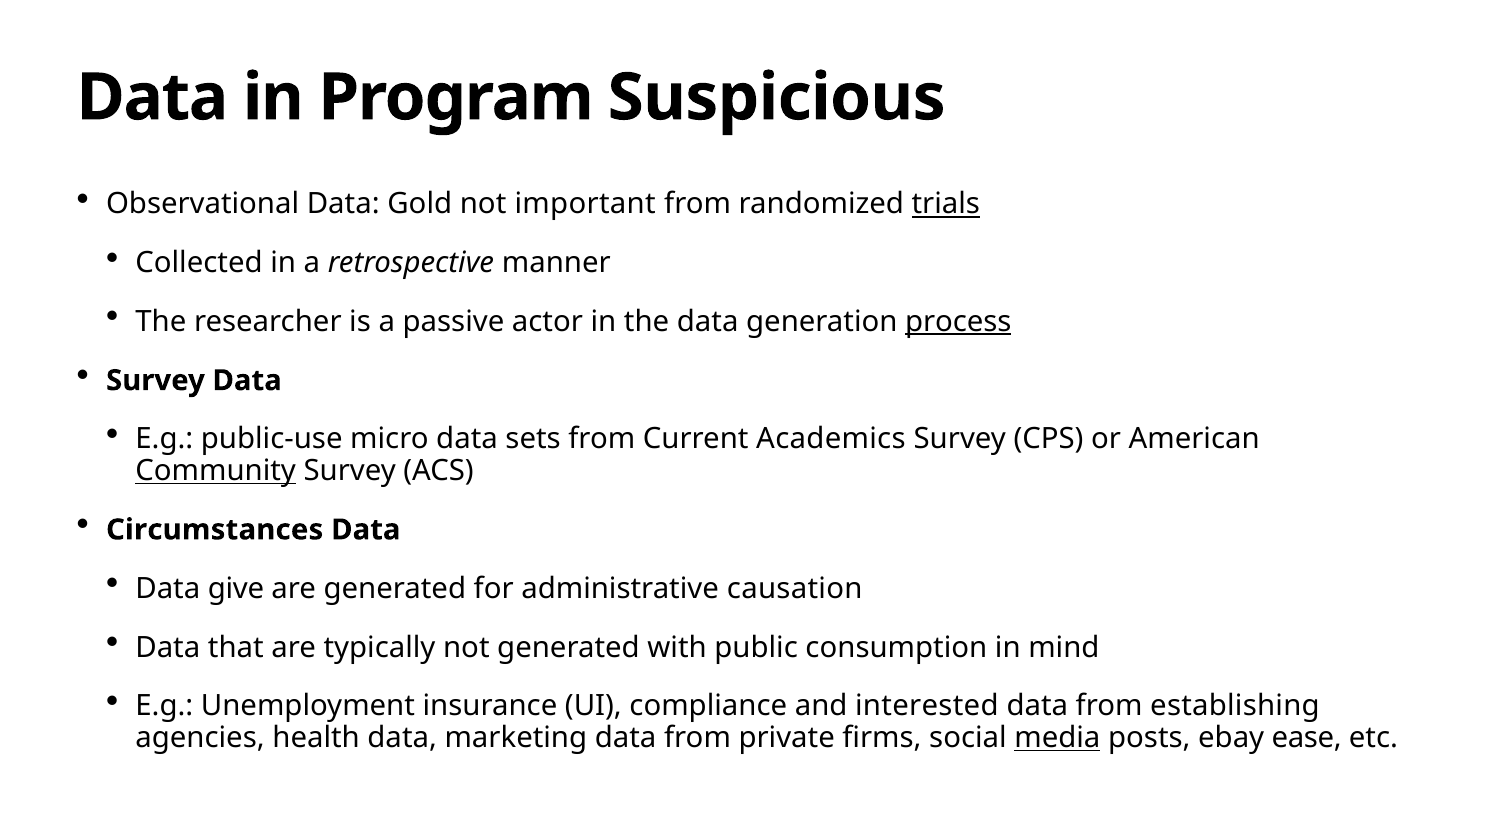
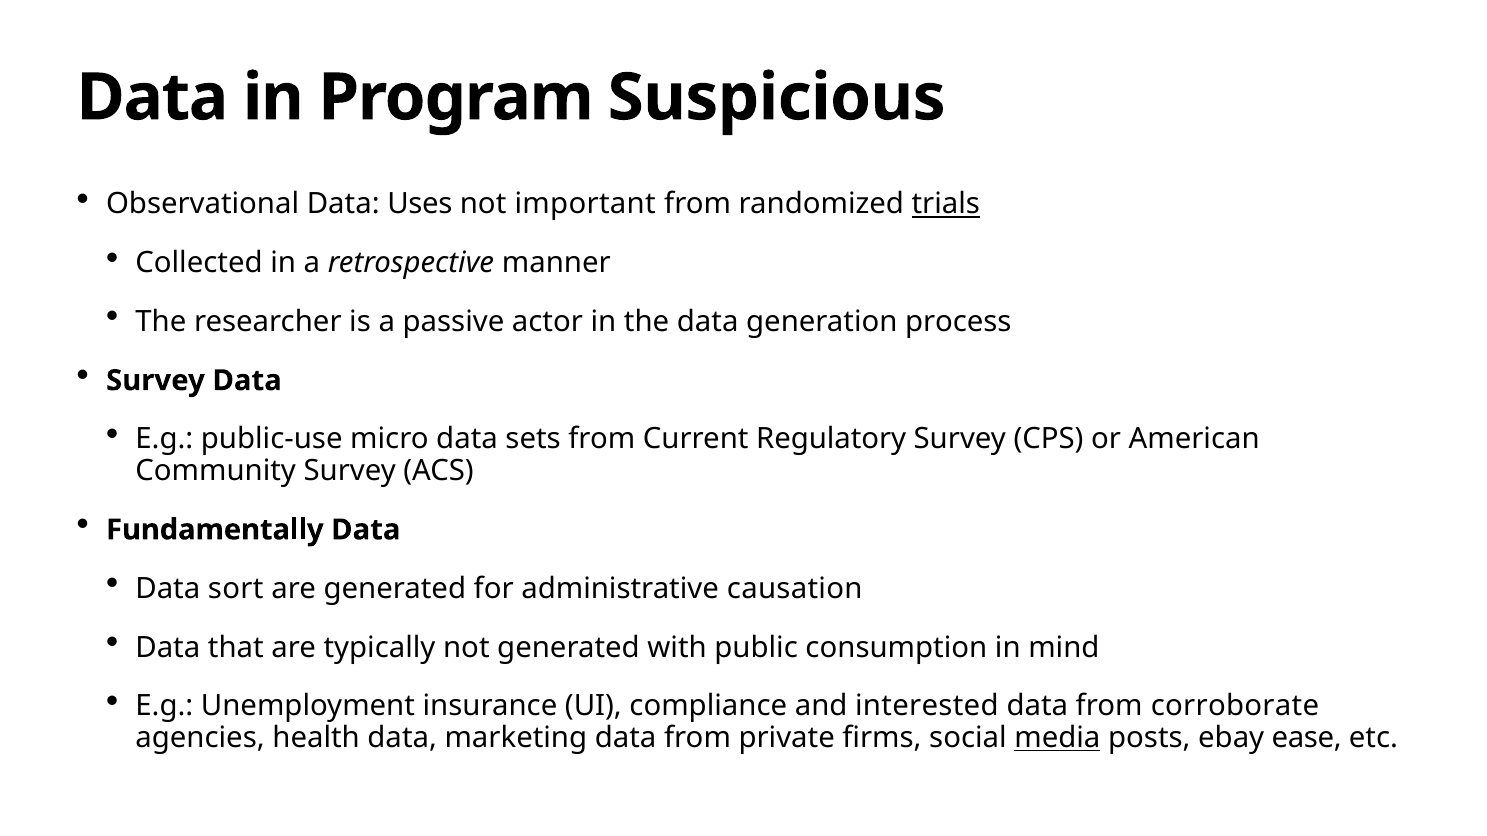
Gold: Gold -> Uses
process underline: present -> none
Academics: Academics -> Regulatory
Community underline: present -> none
Circumstances: Circumstances -> Fundamentally
give: give -> sort
establishing: establishing -> corroborate
